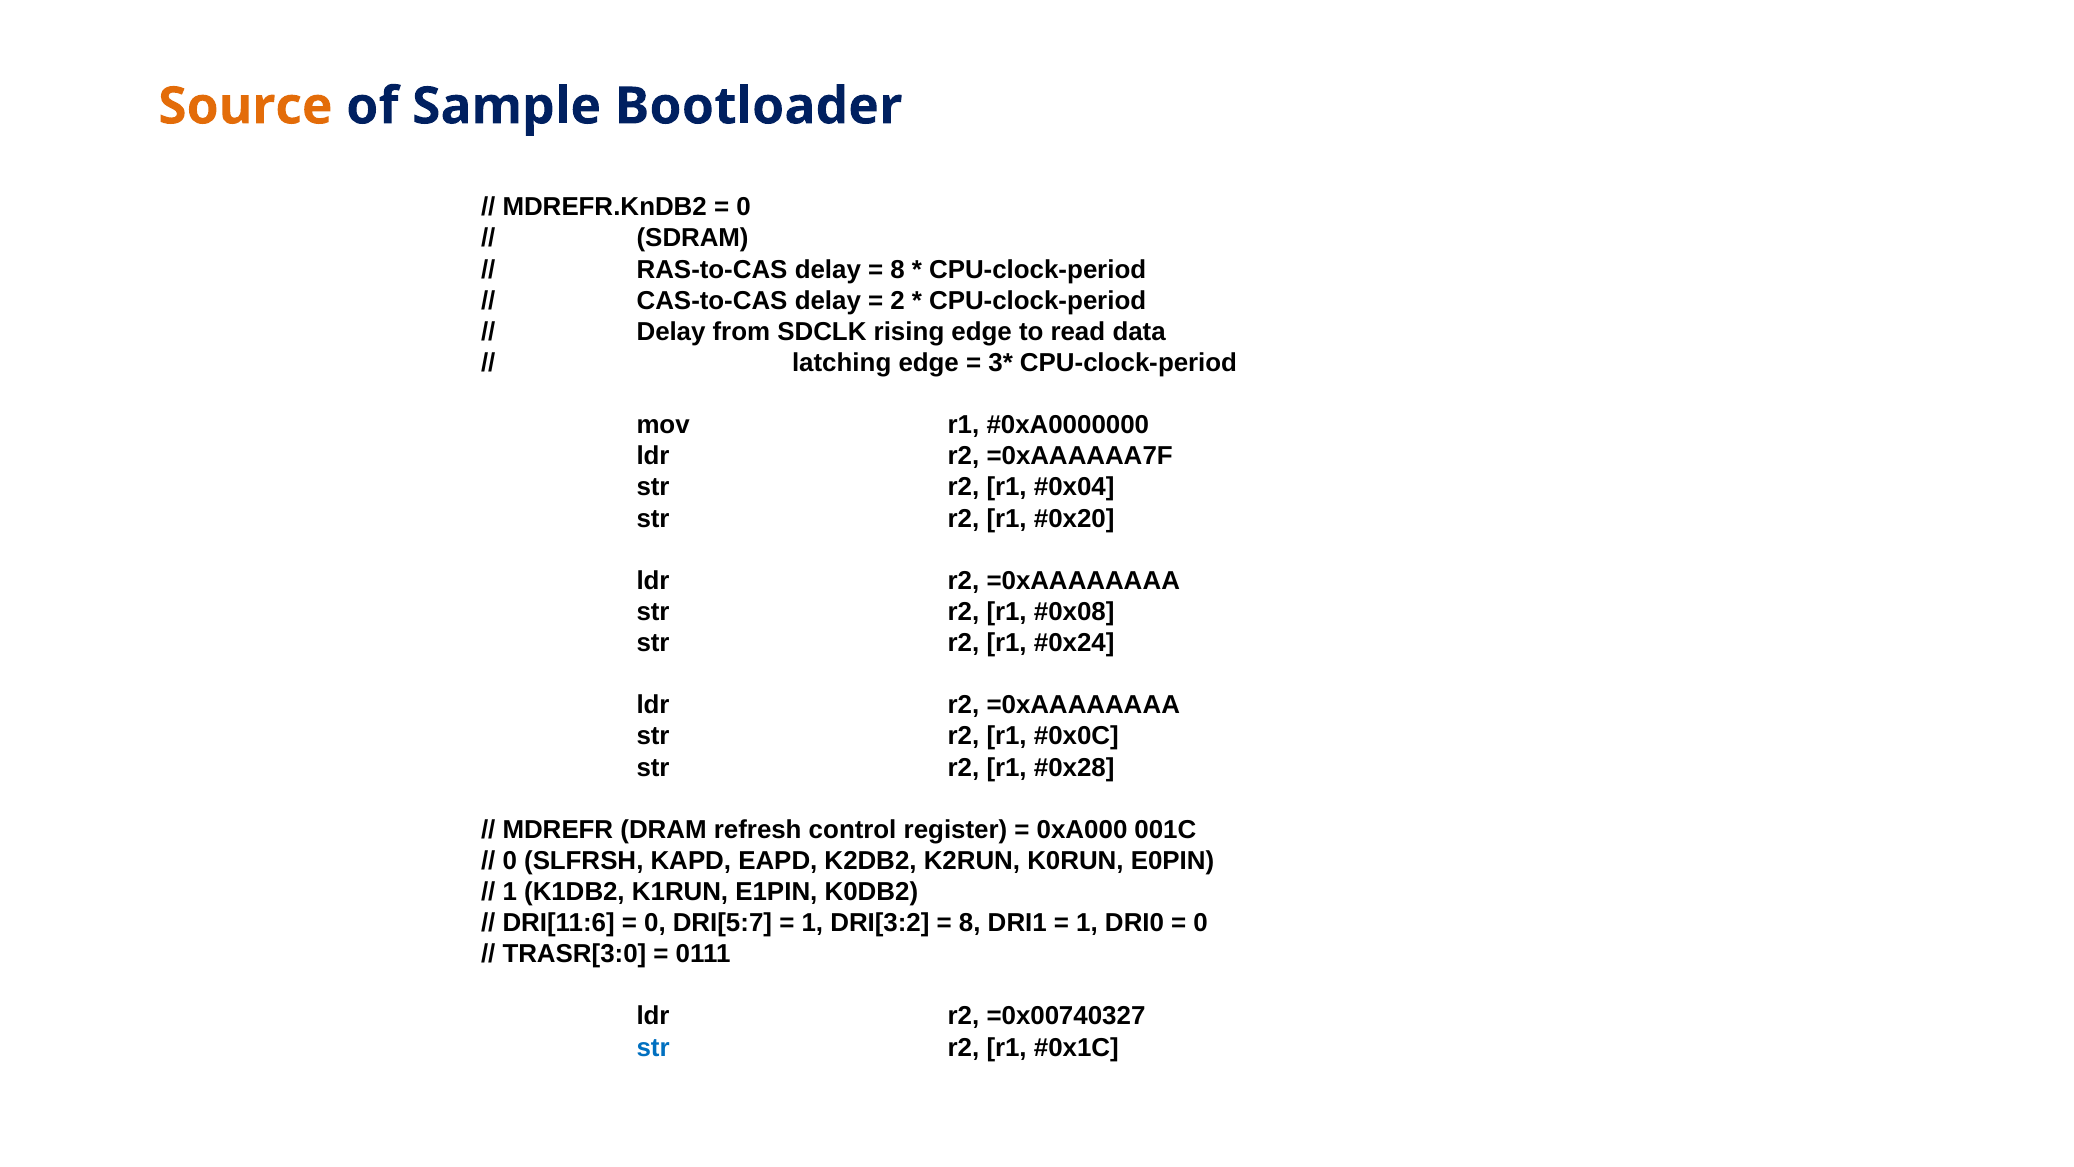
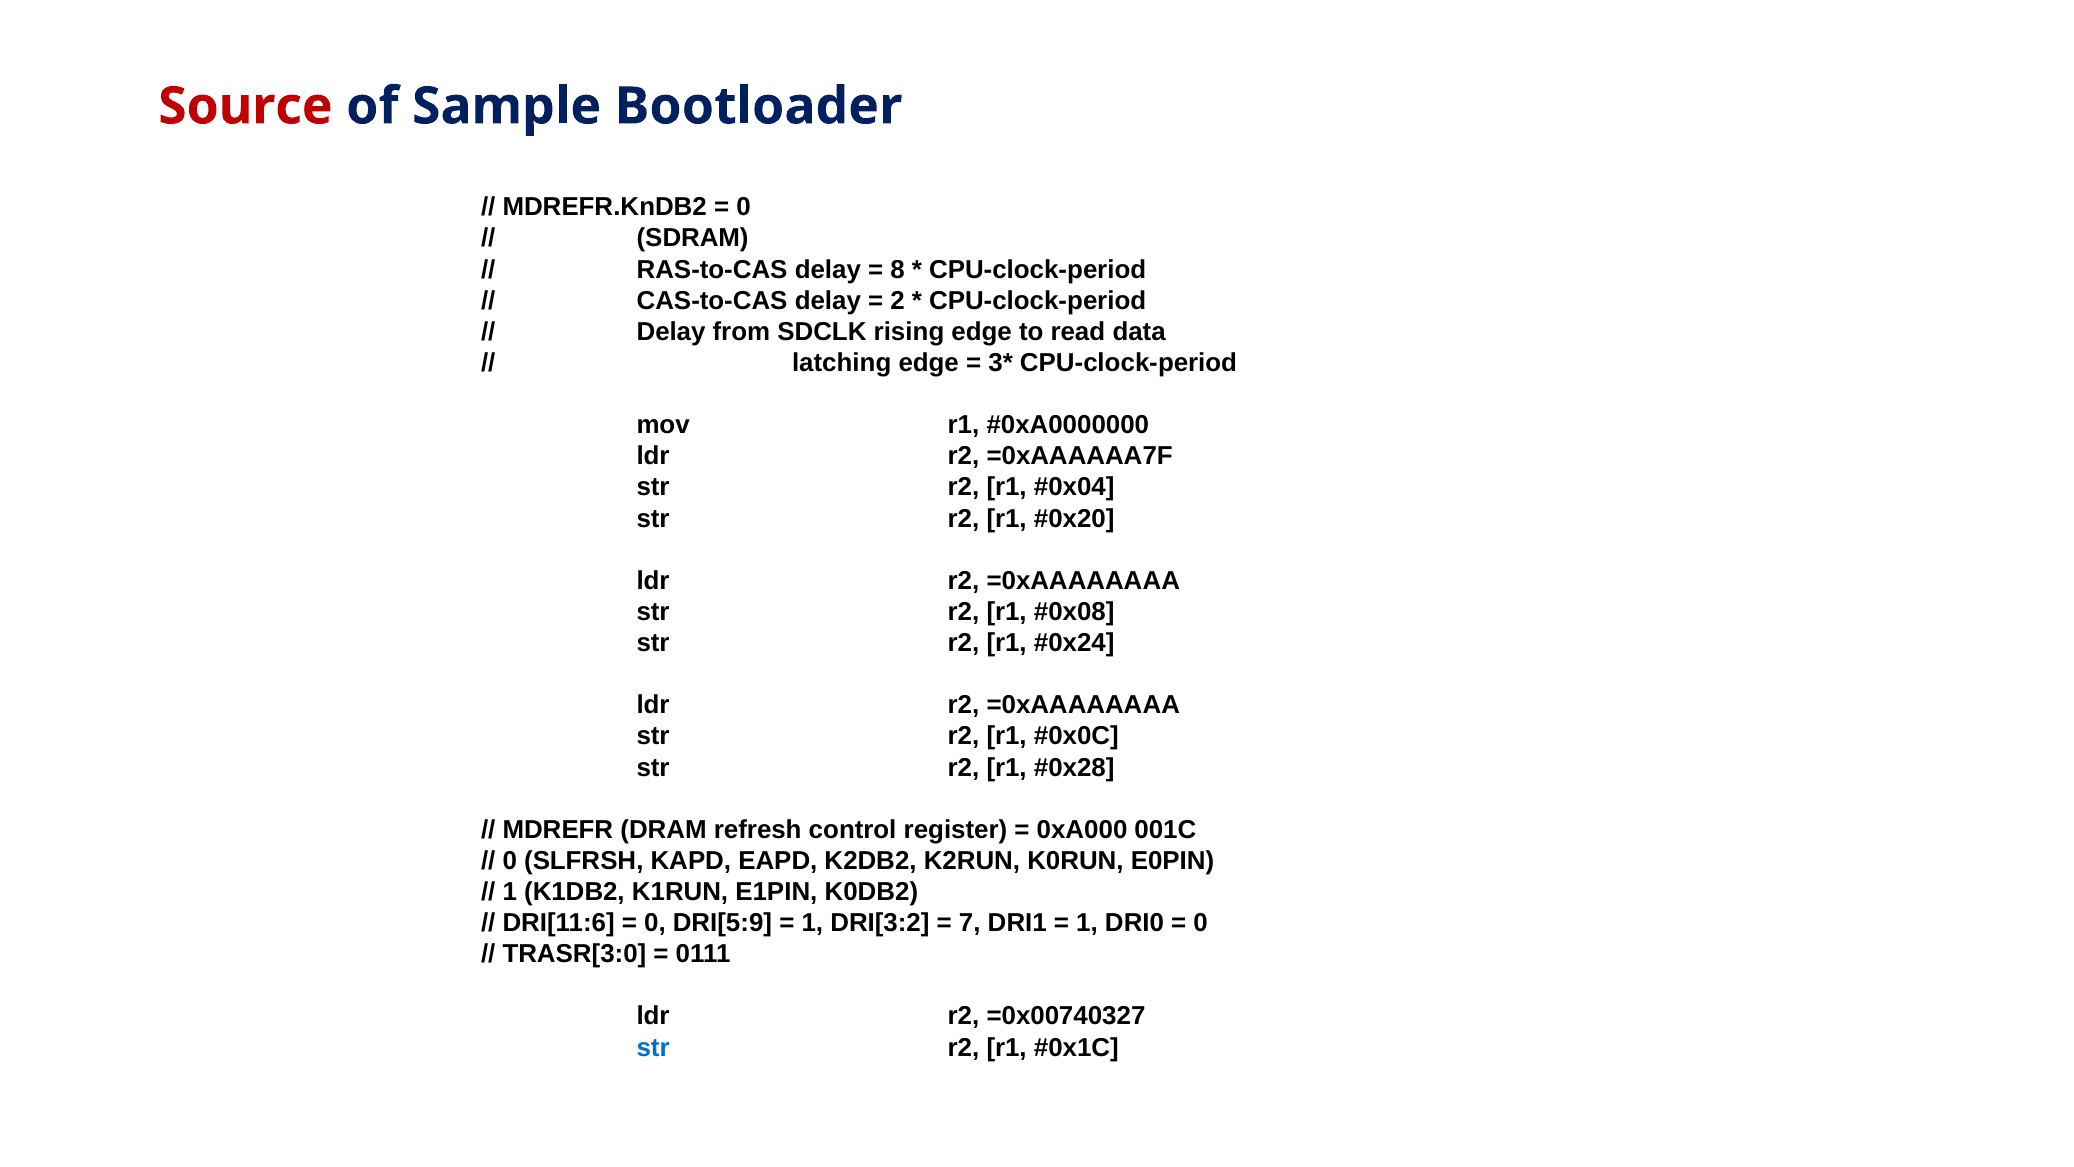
Source colour: orange -> red
DRI[5:7: DRI[5:7 -> DRI[5:9
8 at (970, 923): 8 -> 7
